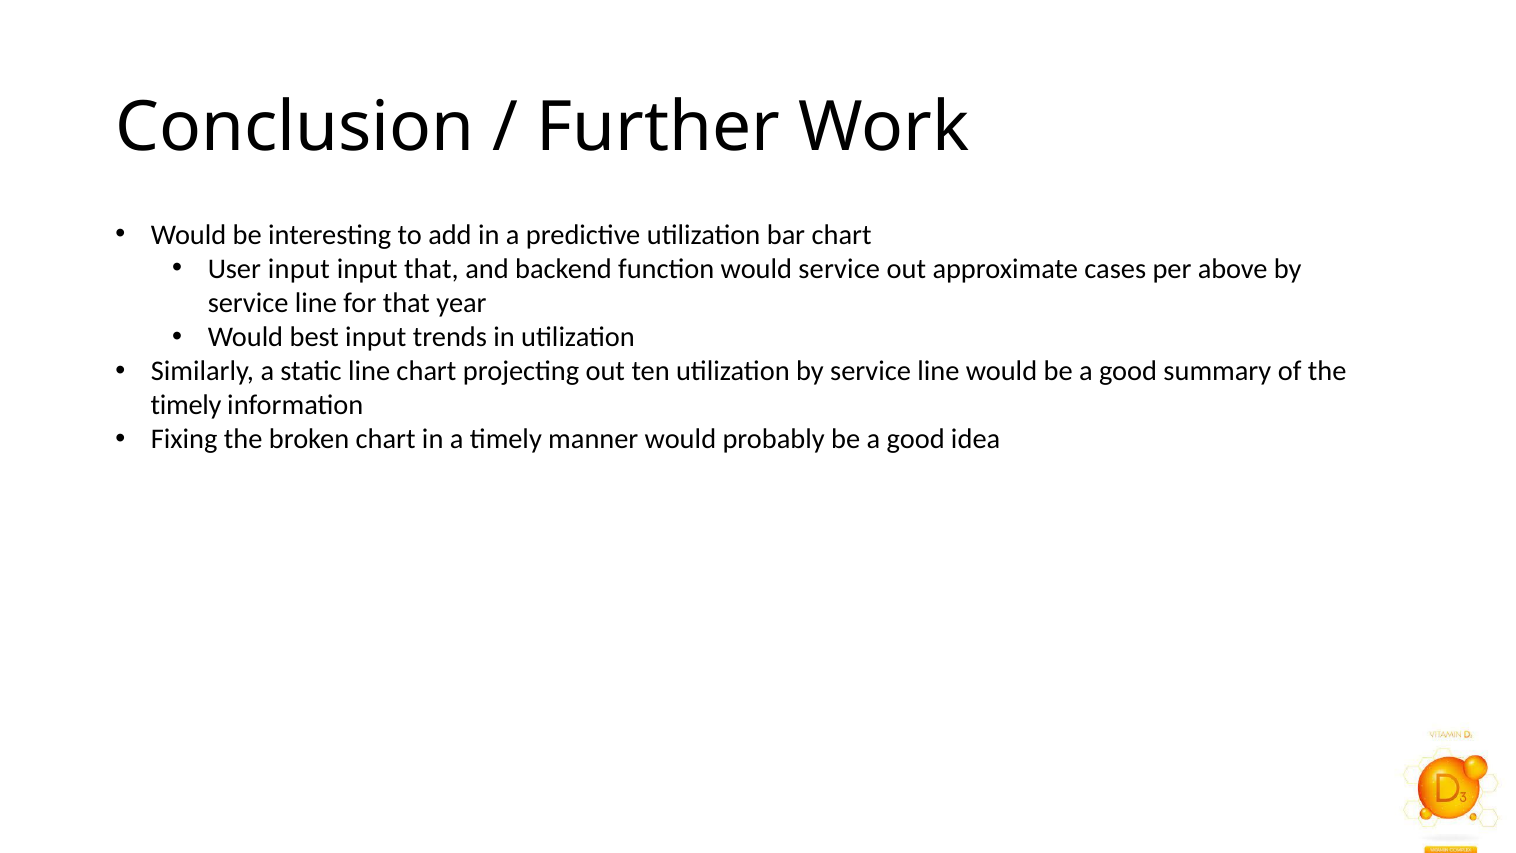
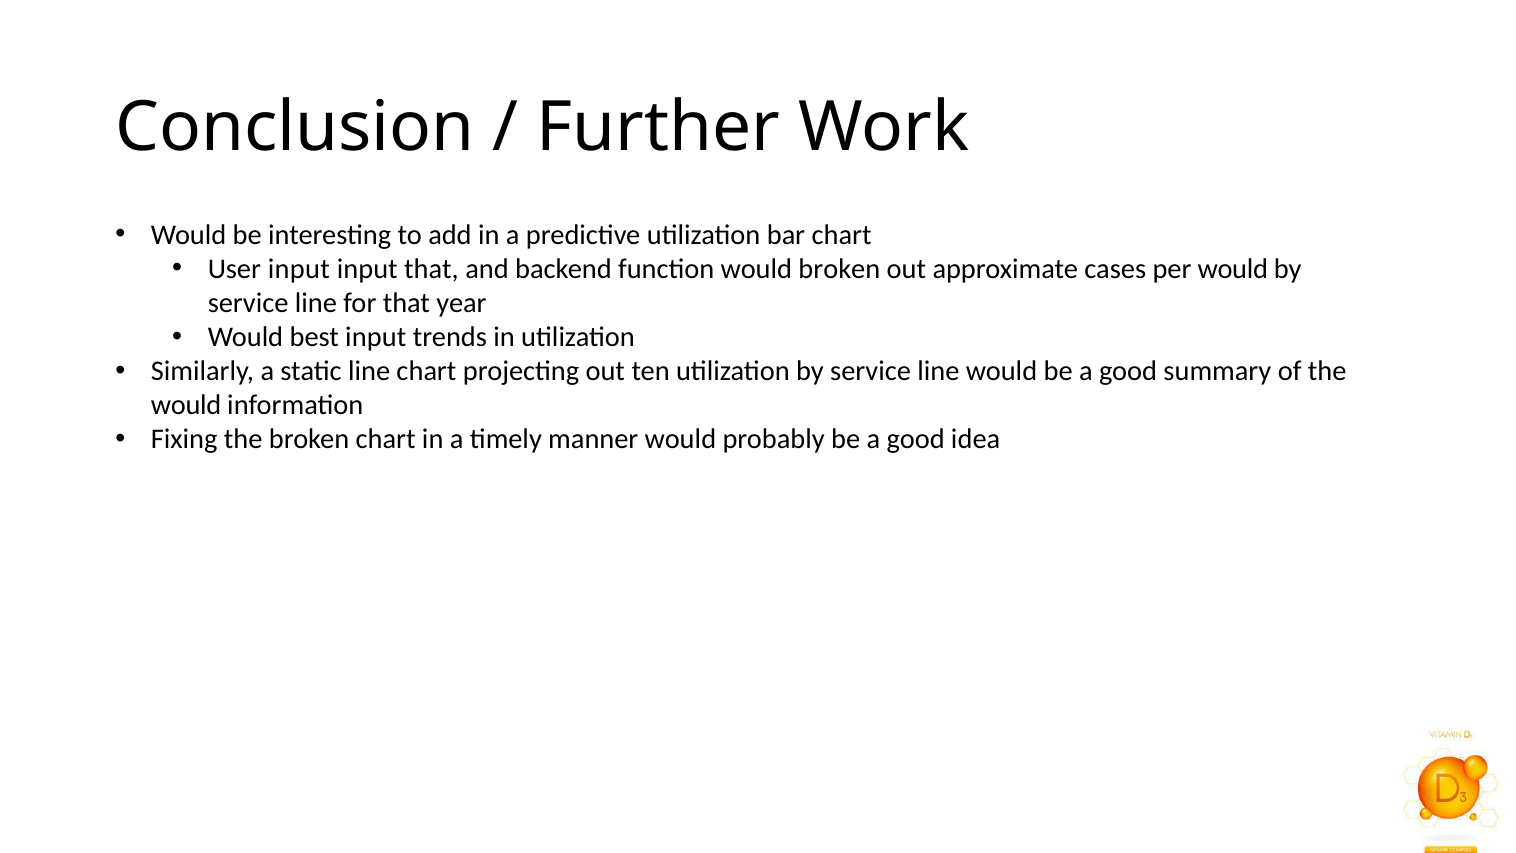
would service: service -> broken
per above: above -> would
timely at (186, 405): timely -> would
